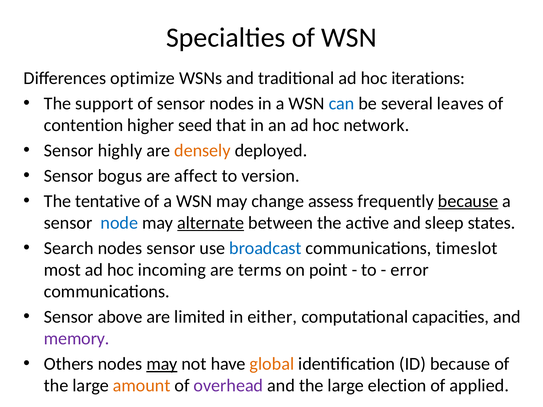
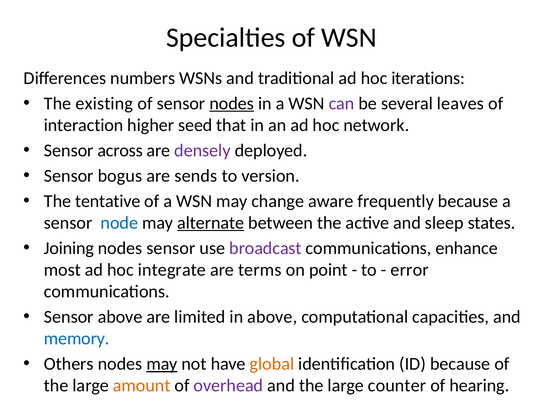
optimize: optimize -> numbers
support: support -> existing
nodes at (232, 104) underline: none -> present
can colour: blue -> purple
contention: contention -> interaction
highly: highly -> across
densely colour: orange -> purple
affect: affect -> sends
assess: assess -> aware
because at (468, 201) underline: present -> none
Search: Search -> Joining
broadcast colour: blue -> purple
timeslot: timeslot -> enhance
incoming: incoming -> integrate
in either: either -> above
memory colour: purple -> blue
election: election -> counter
applied: applied -> hearing
